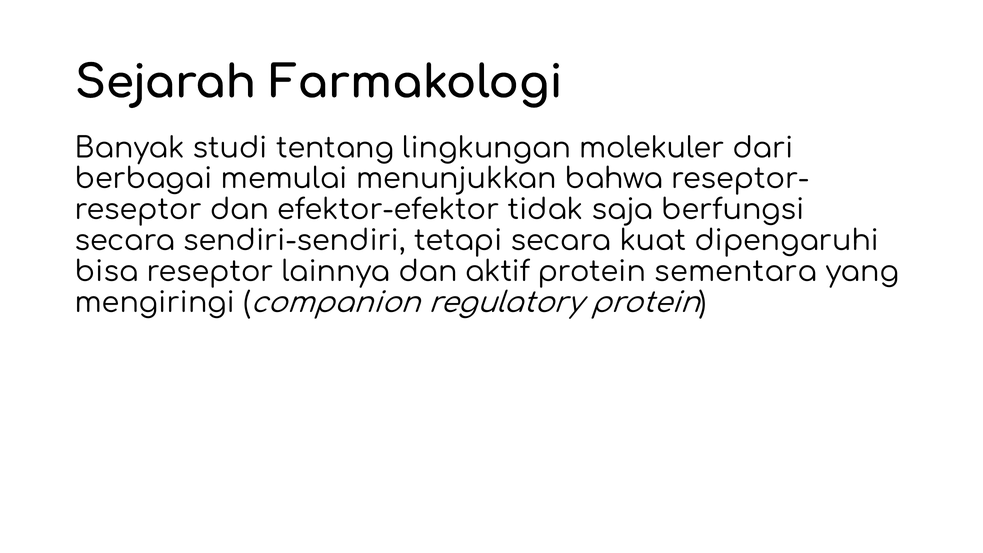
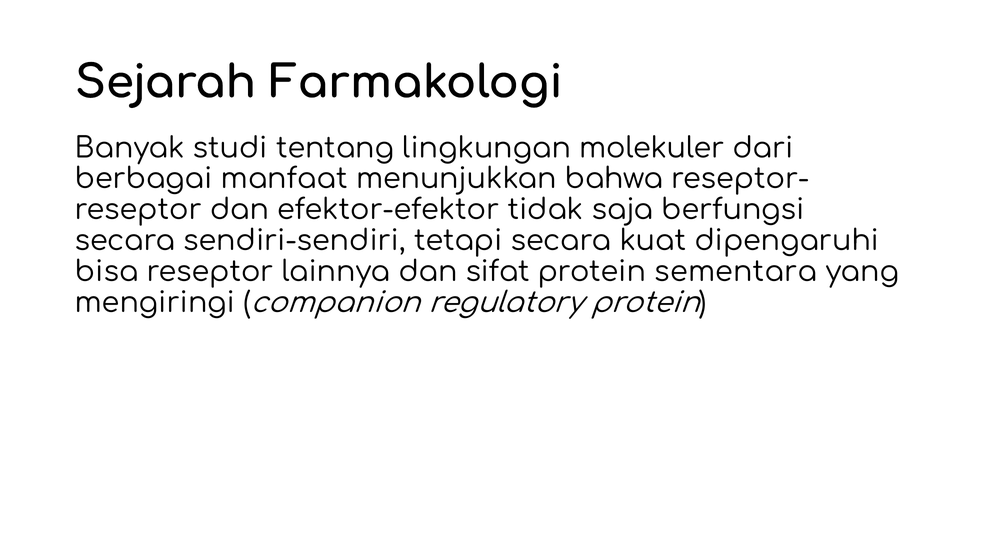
memulai: memulai -> manfaat
aktif: aktif -> sifat
